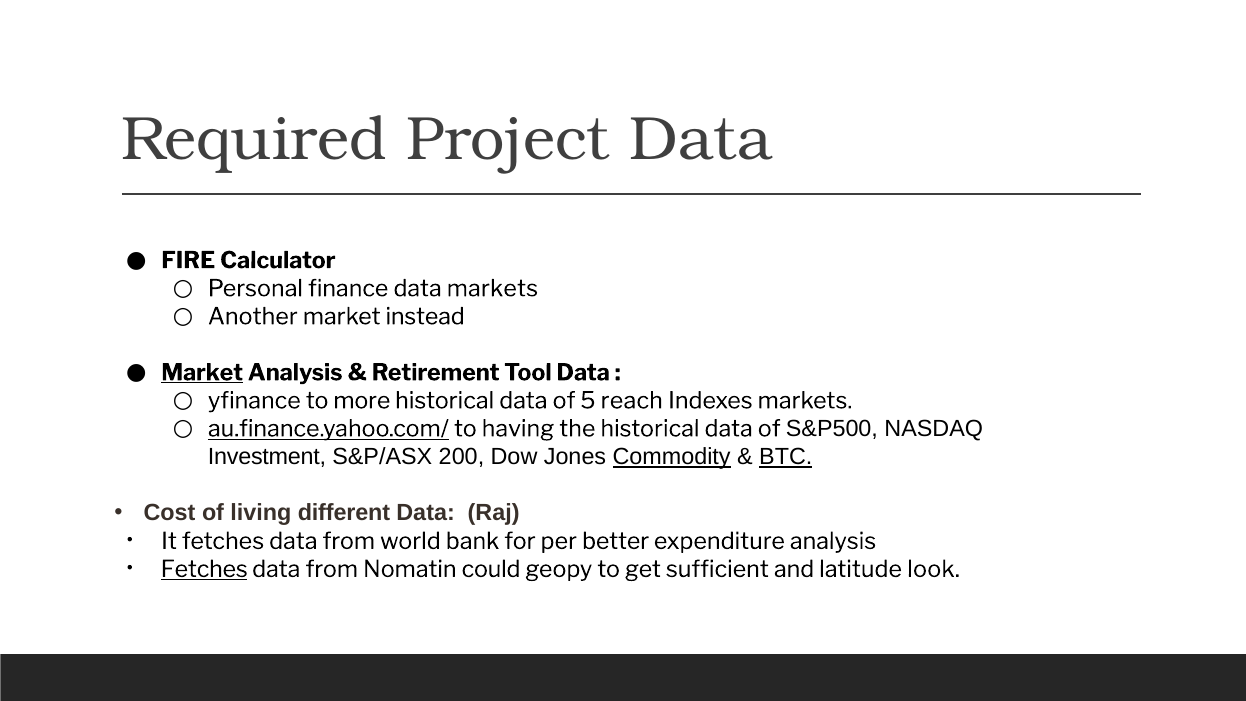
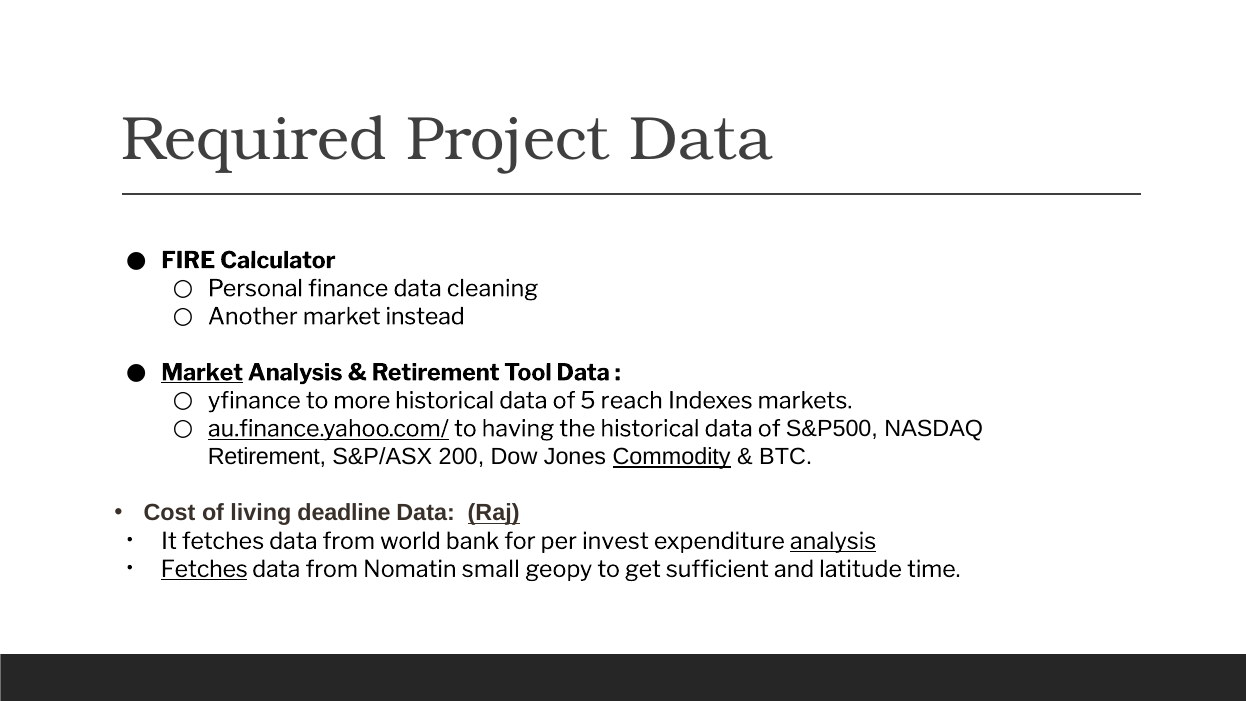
data markets: markets -> cleaning
Investment at (267, 457): Investment -> Retirement
BTC underline: present -> none
different: different -> deadline
Raj underline: none -> present
better: better -> invest
analysis at (833, 541) underline: none -> present
could: could -> small
look: look -> time
